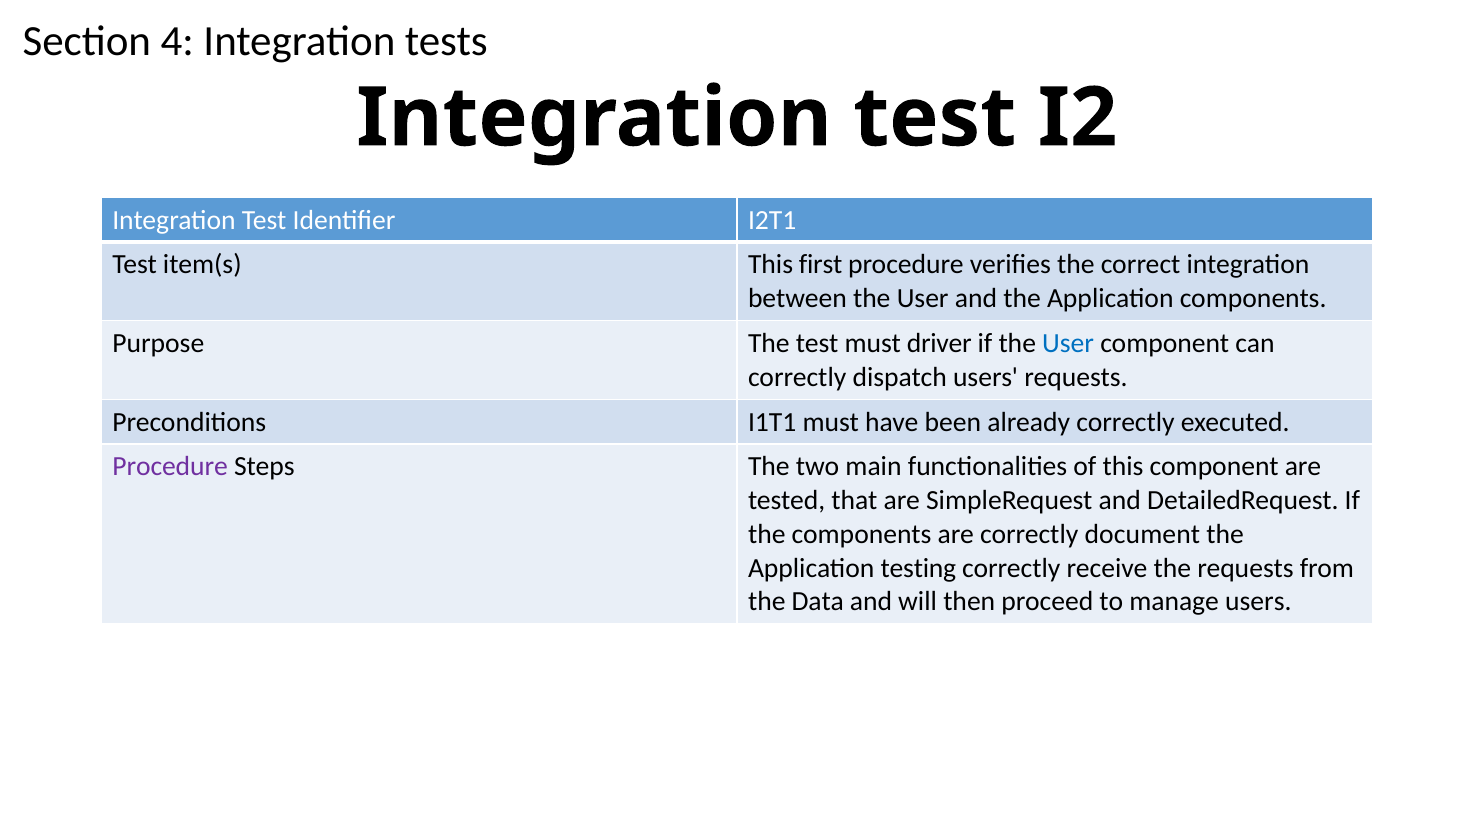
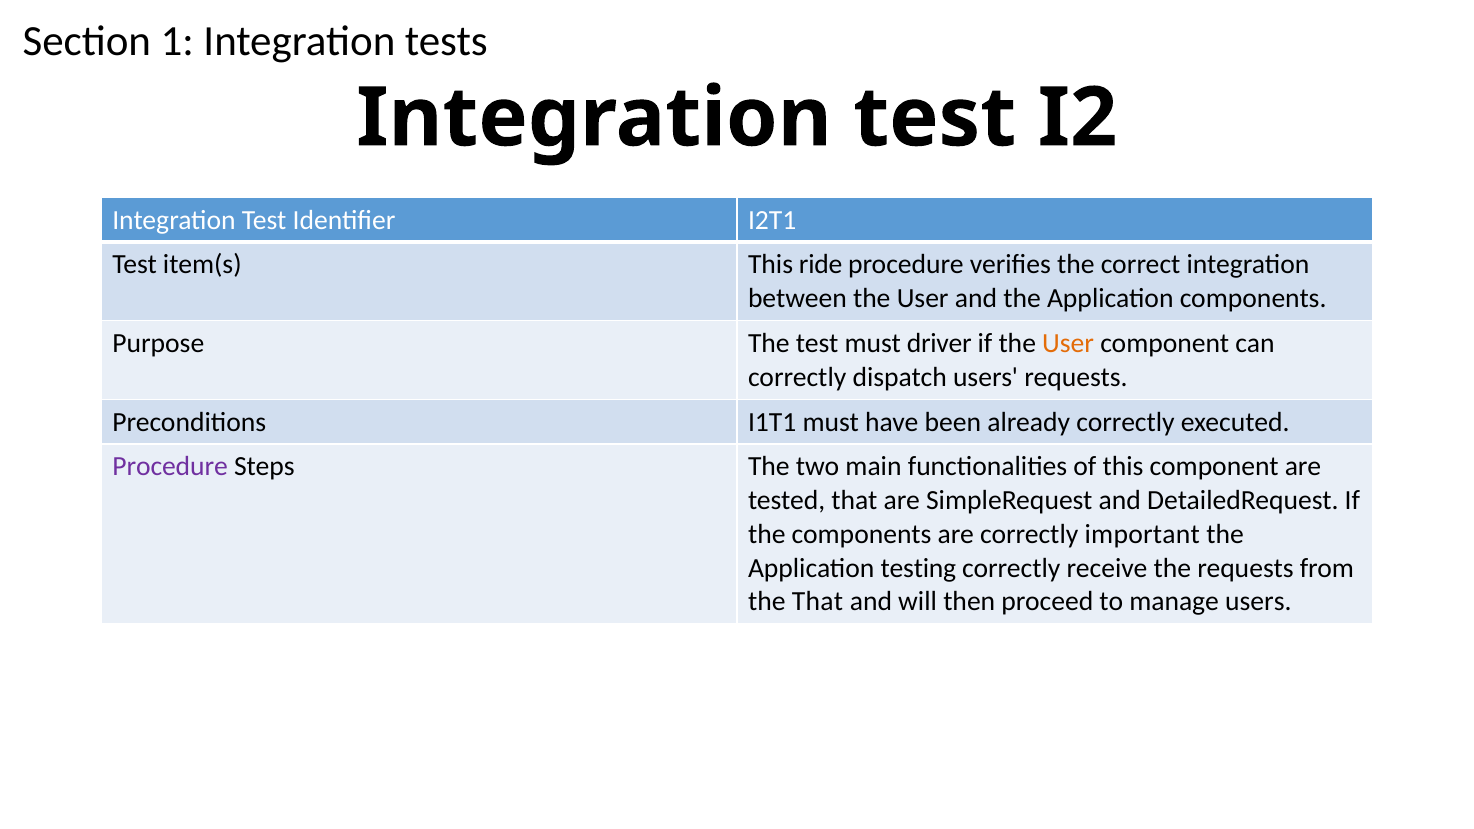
4: 4 -> 1
first: first -> ride
User at (1068, 343) colour: blue -> orange
document: document -> important
the Data: Data -> That
